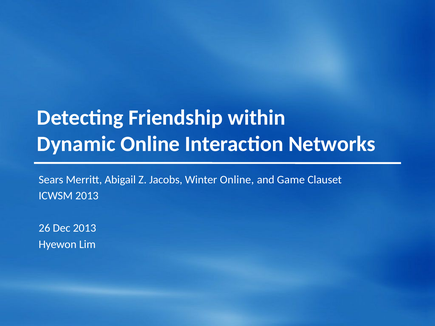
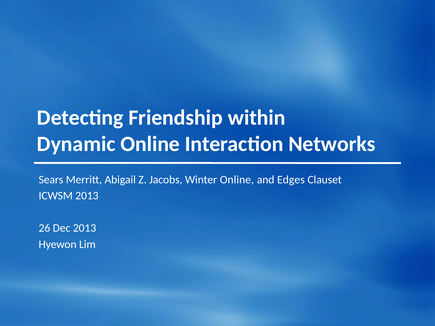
Game: Game -> Edges
